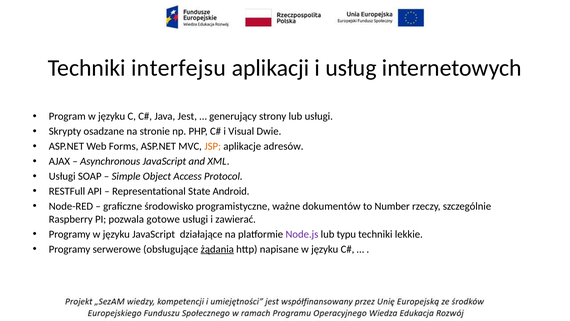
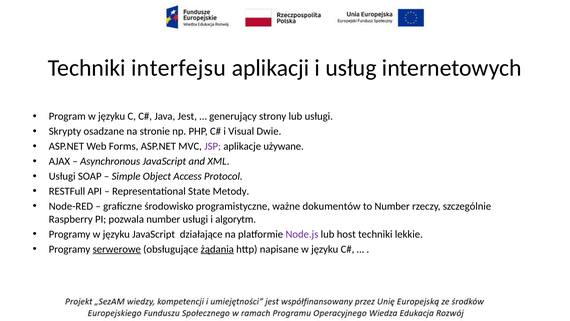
JSP colour: orange -> purple
adresów: adresów -> używane
Android: Android -> Metody
pozwala gotowe: gotowe -> number
zawierać: zawierać -> algorytm
typu: typu -> host
serwerowe underline: none -> present
